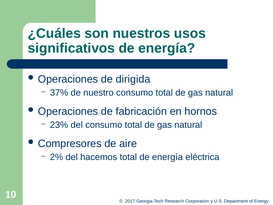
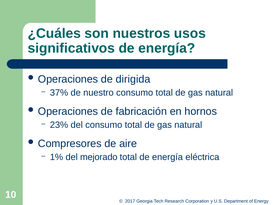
2%: 2% -> 1%
hacemos: hacemos -> mejorado
